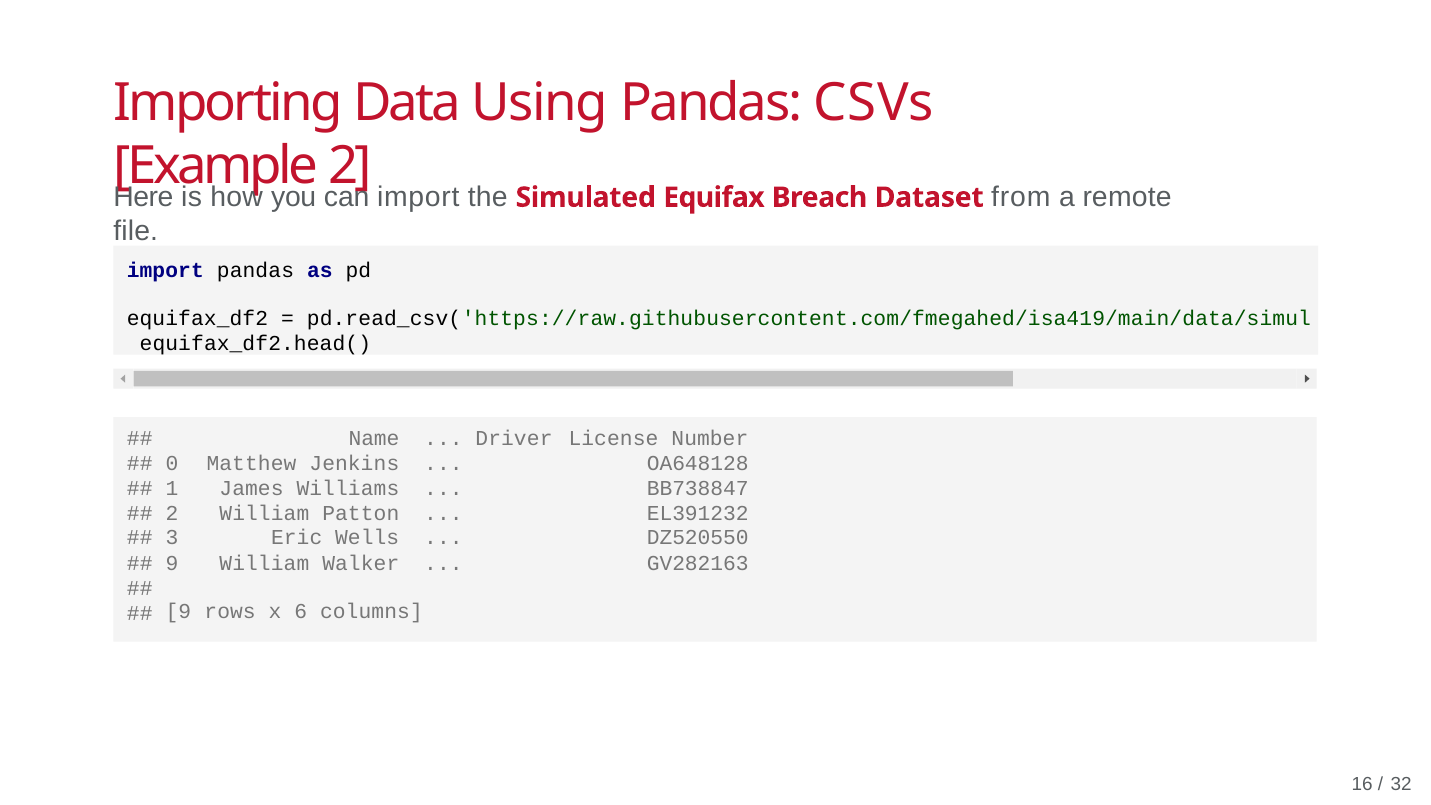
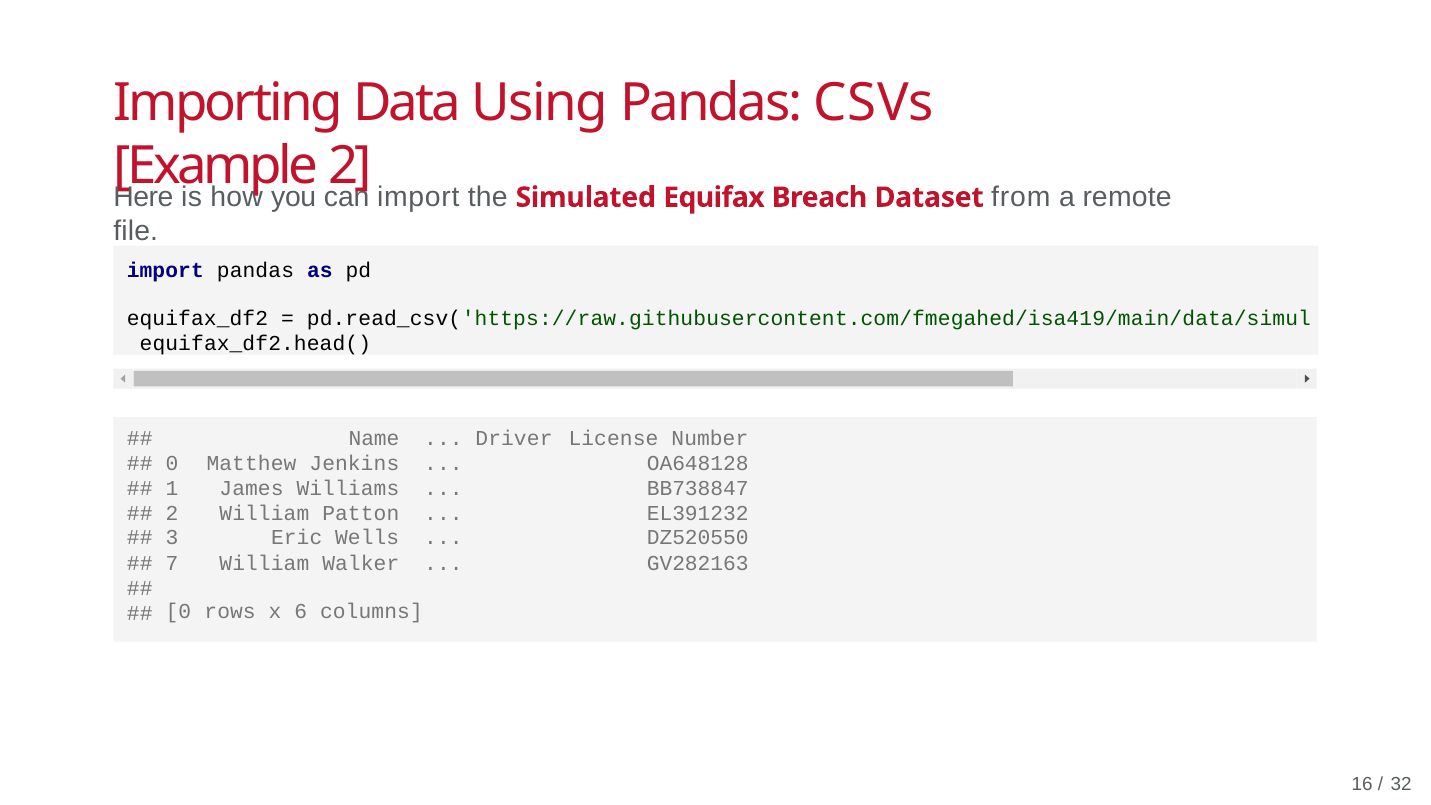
9 at (172, 564): 9 -> 7
9 at (178, 612): 9 -> 0
